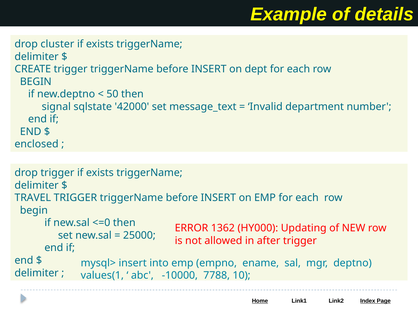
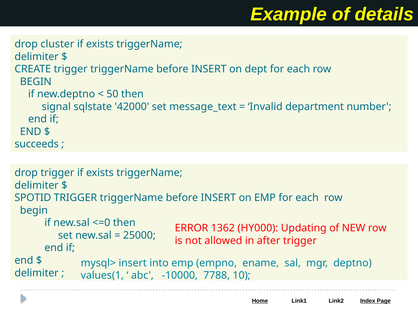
enclosed: enclosed -> succeeds
TRAVEL: TRAVEL -> SPOTID
